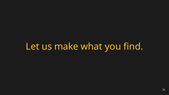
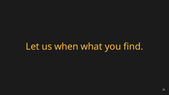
make: make -> when
